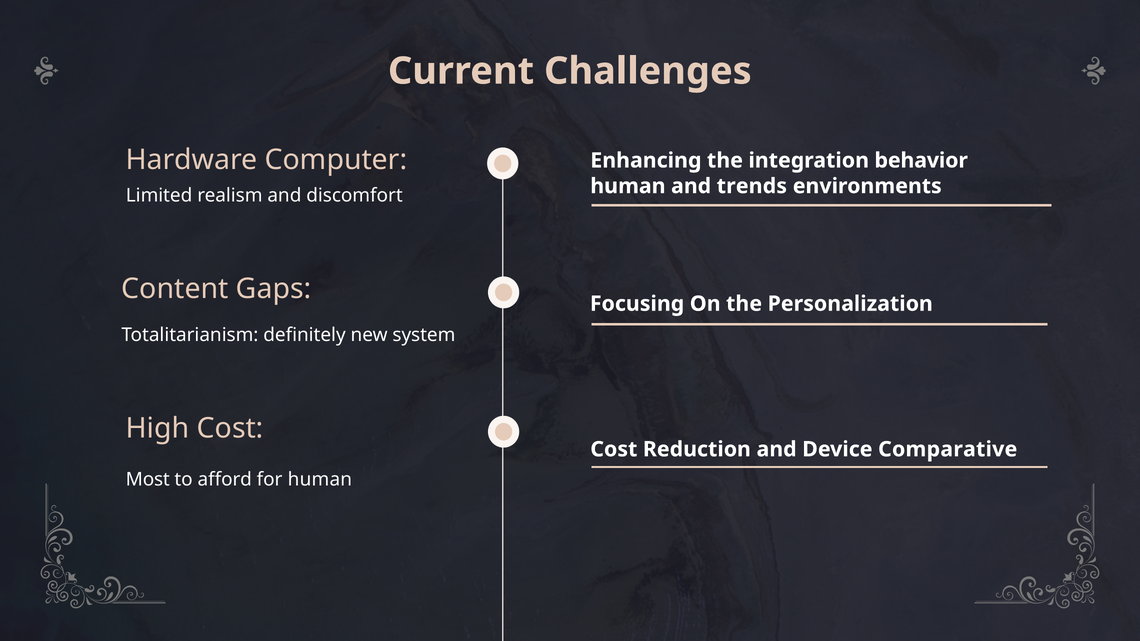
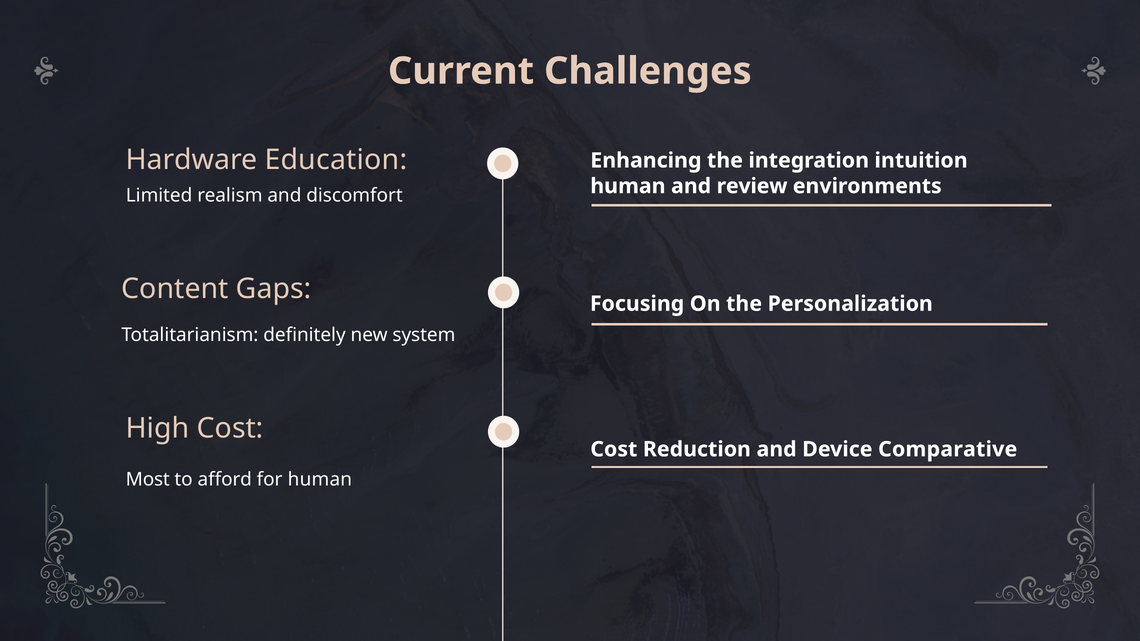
Computer: Computer -> Education
behavior: behavior -> intuition
trends: trends -> review
